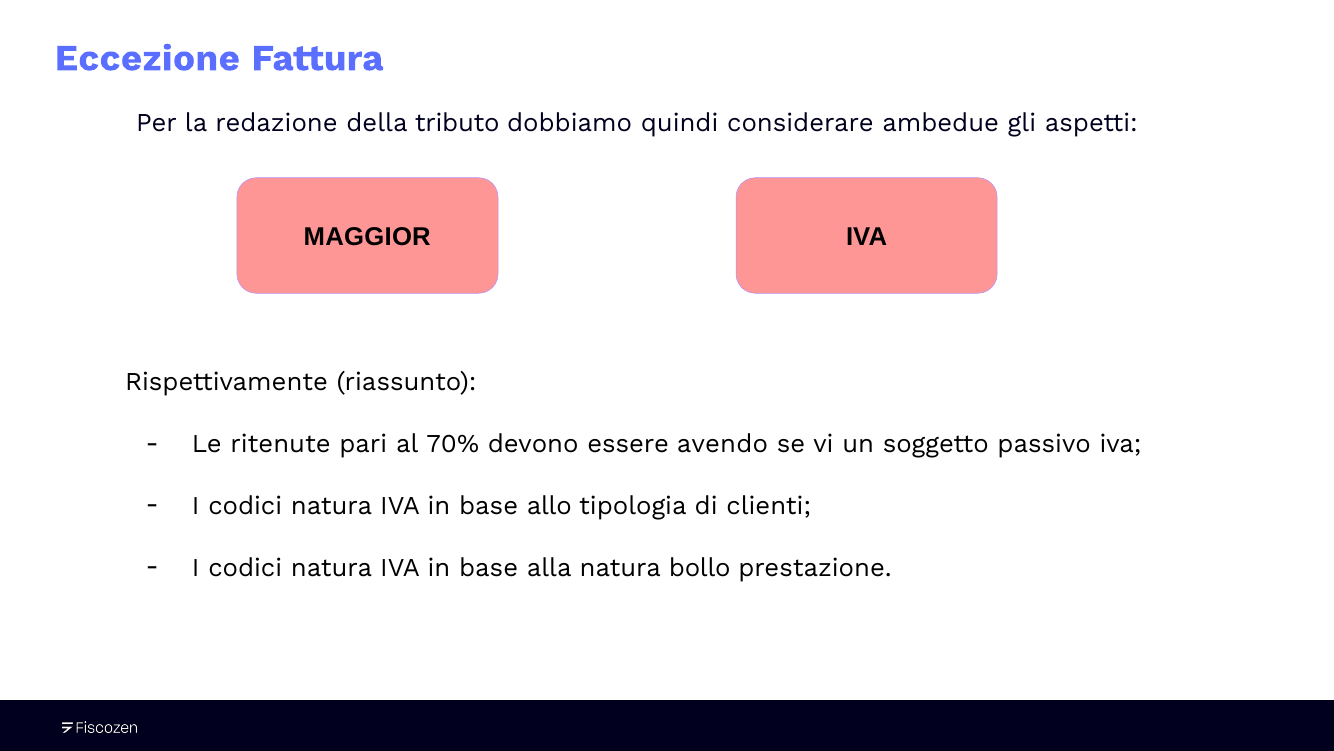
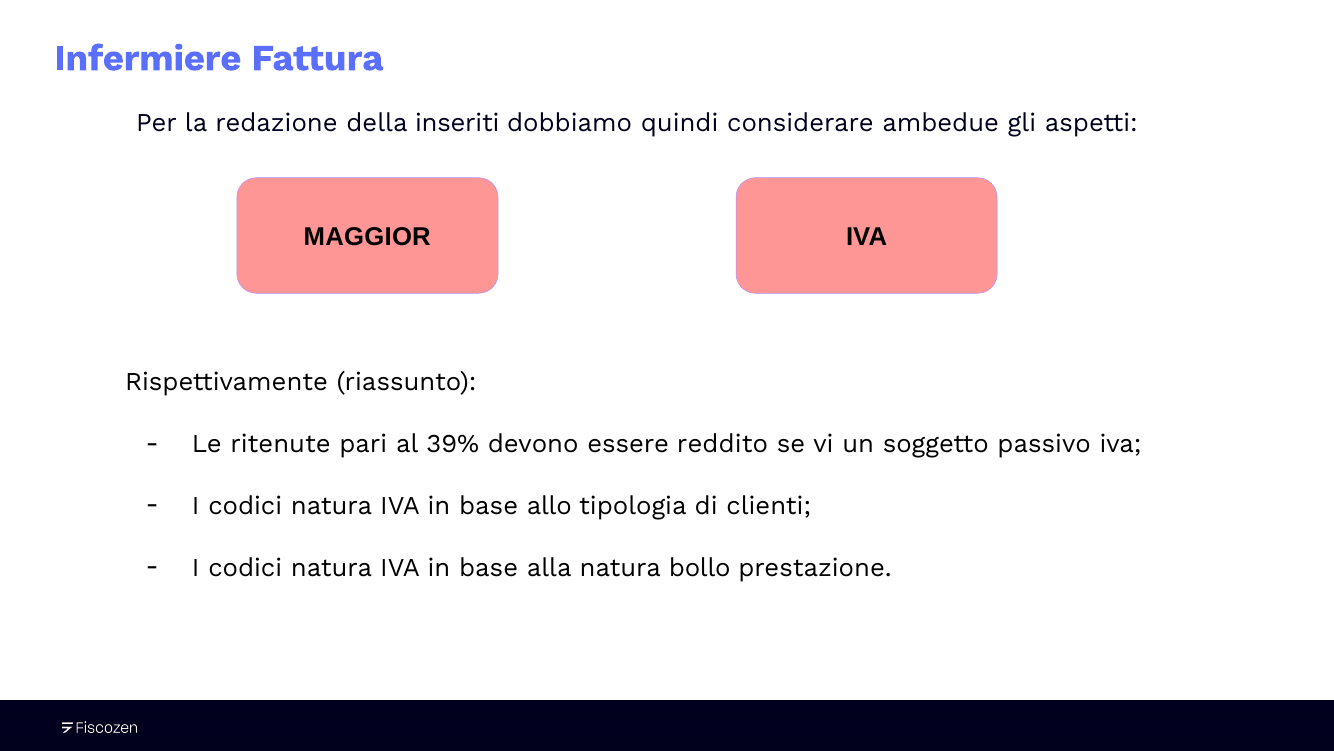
Eccezione: Eccezione -> Infermiere
tributo: tributo -> inseriti
70%: 70% -> 39%
avendo: avendo -> reddito
